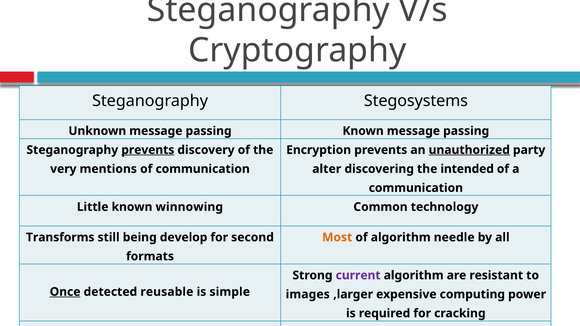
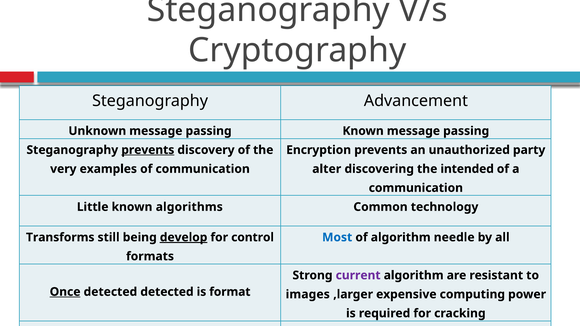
Stegosystems: Stegosystems -> Advancement
unauthorized underline: present -> none
mentions: mentions -> examples
winnowing: winnowing -> algorithms
develop underline: none -> present
second: second -> control
Most colour: orange -> blue
detected reusable: reusable -> detected
simple: simple -> format
